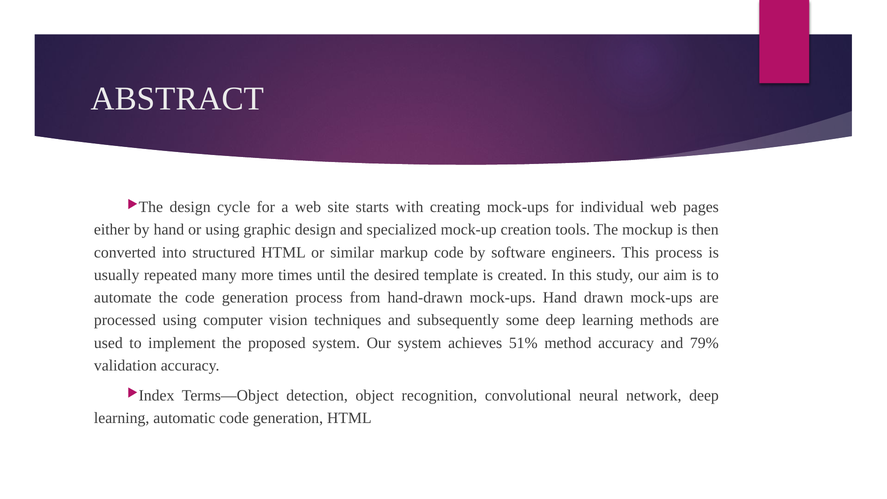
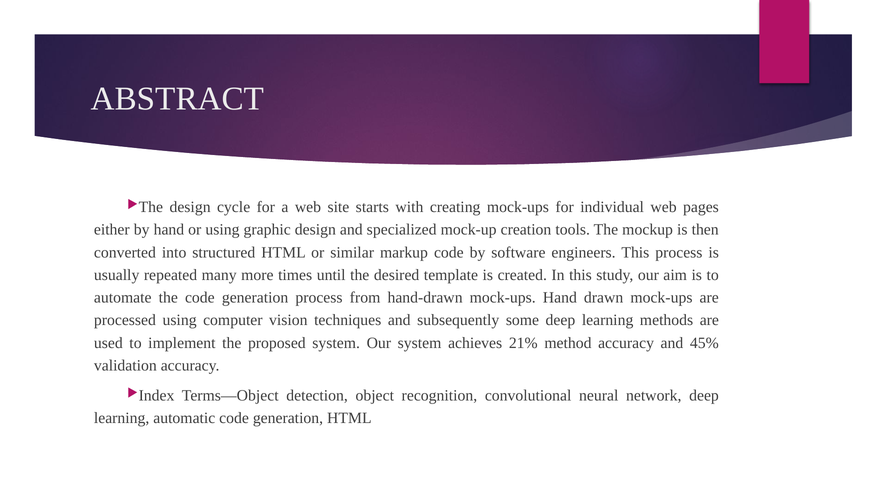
51%: 51% -> 21%
79%: 79% -> 45%
